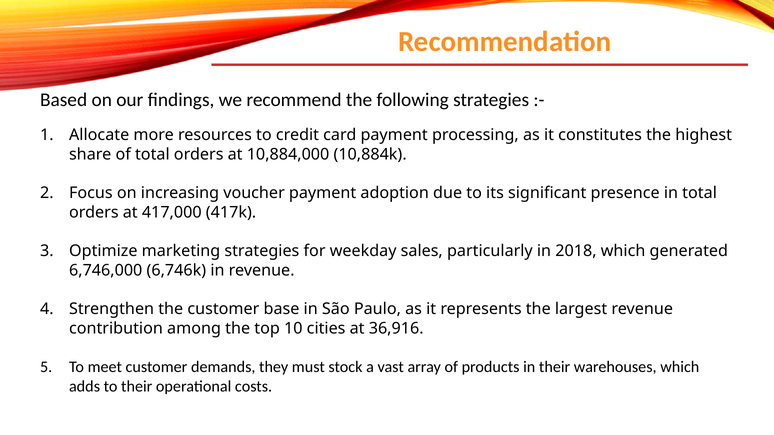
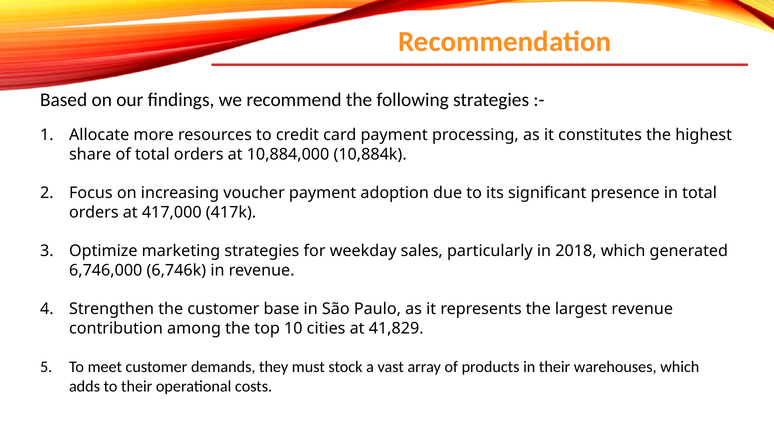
36,916: 36,916 -> 41,829
